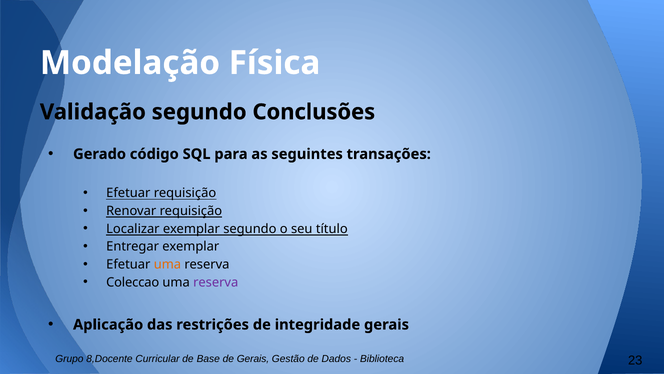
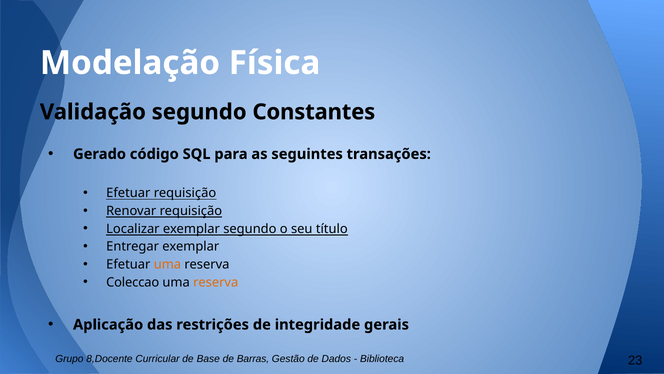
Conclusões: Conclusões -> Constantes
reserva at (216, 282) colour: purple -> orange
de Gerais: Gerais -> Barras
